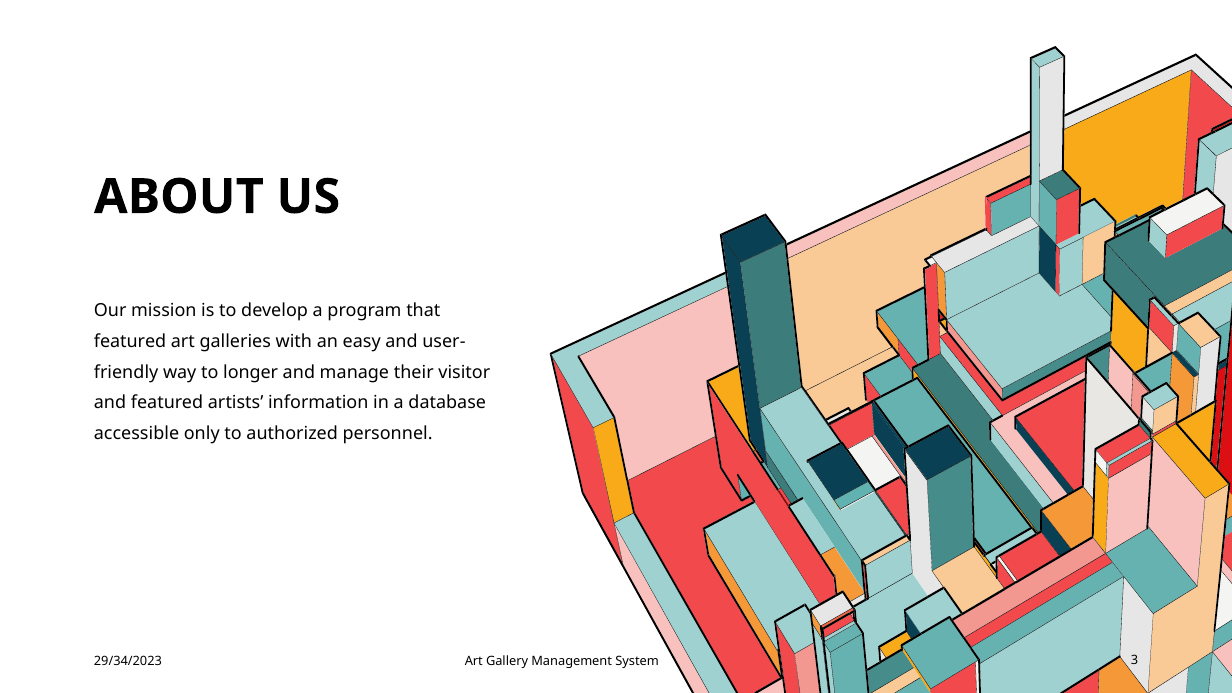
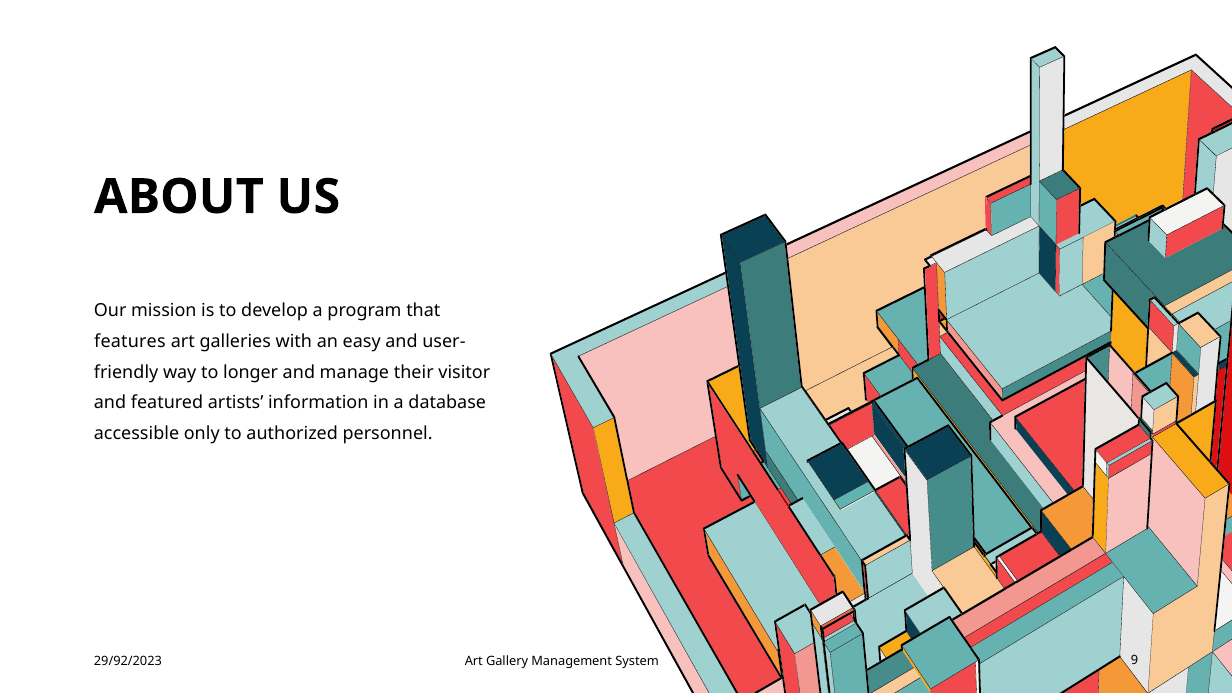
featured at (130, 341): featured -> features
29/34/2023: 29/34/2023 -> 29/92/2023
3: 3 -> 9
